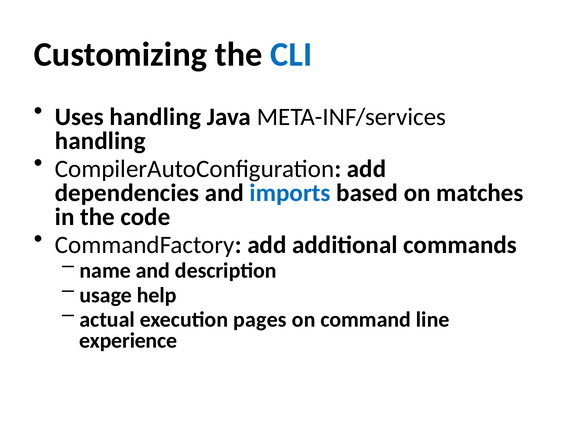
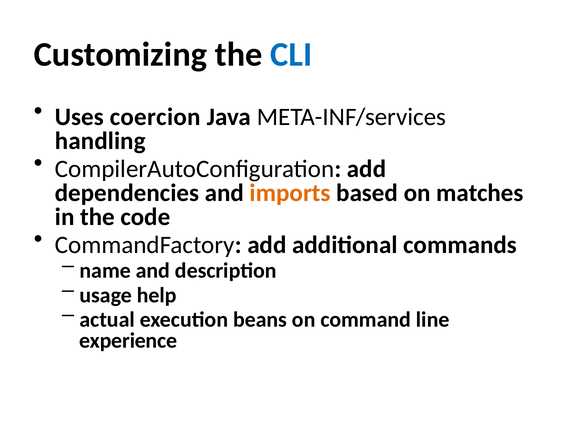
Uses handling: handling -> coercion
imports colour: blue -> orange
pages: pages -> beans
